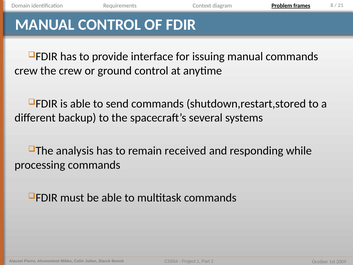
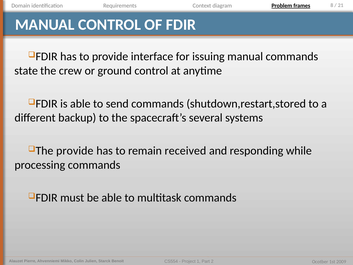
crew at (26, 71): crew -> state
analysis at (75, 151): analysis -> provide
